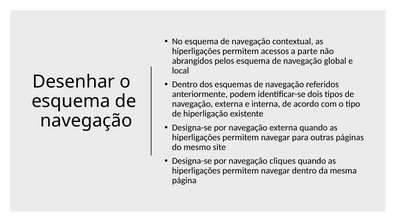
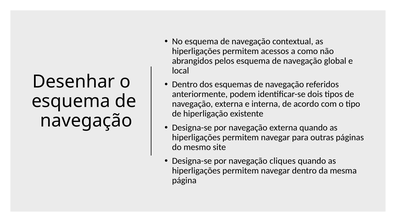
parte: parte -> como
